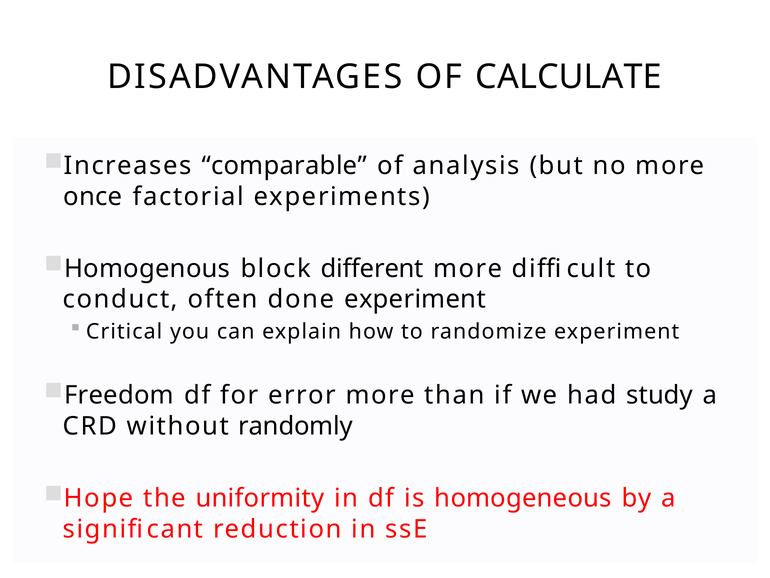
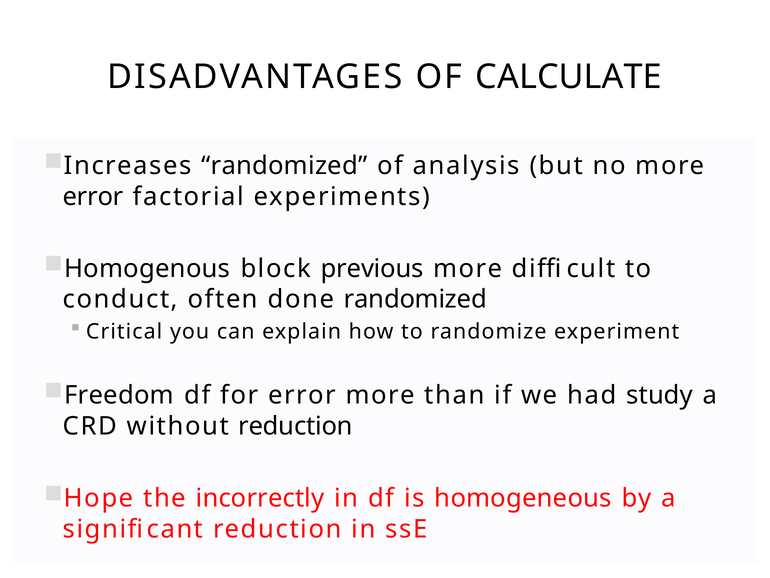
Increases comparable: comparable -> randomized
once at (93, 197): once -> error
different: different -> previous
done experiment: experiment -> randomized
without randomly: randomly -> reduction
uniformity: uniformity -> incorrectly
